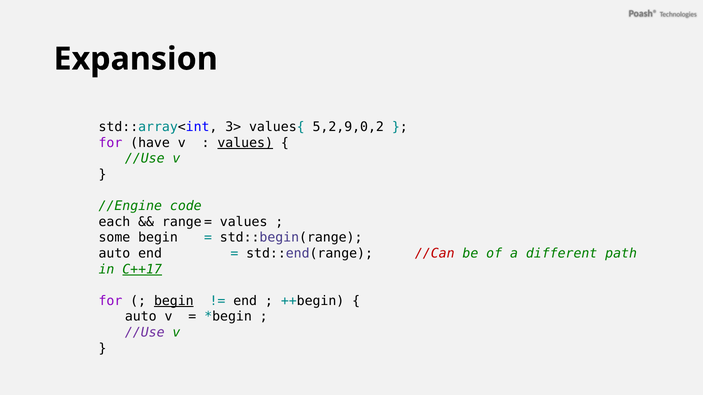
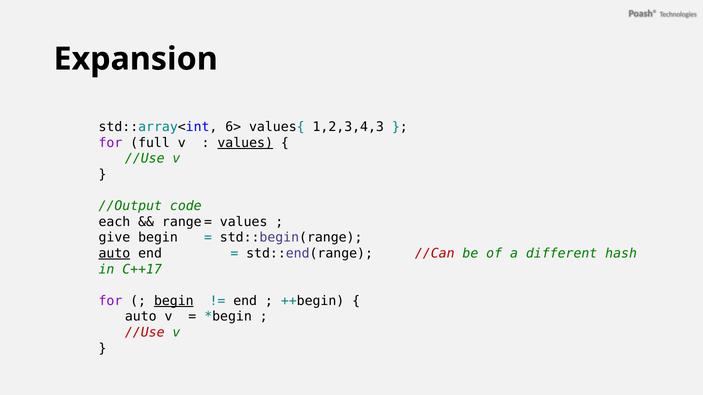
3>: 3> -> 6>
5,2,9,0,2: 5,2,9,0,2 -> 1,2,3,4,3
have: have -> full
//Engine: //Engine -> //Output
some: some -> give
auto at (114, 254) underline: none -> present
path: path -> hash
C++17 underline: present -> none
//Use at (145, 333) colour: purple -> red
